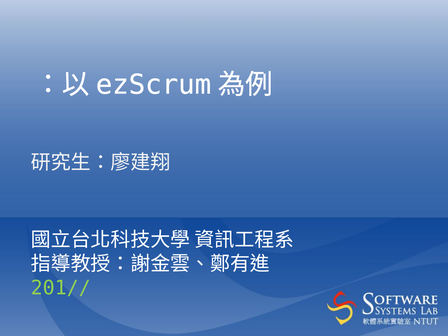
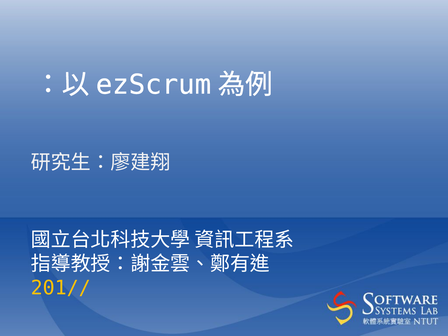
201// colour: light green -> yellow
